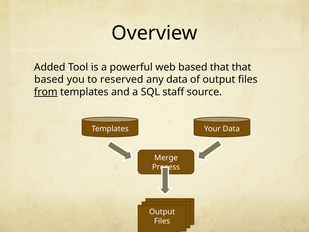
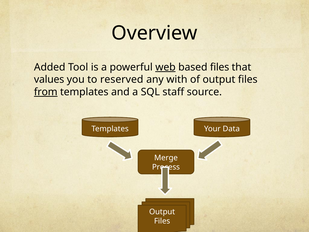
web underline: none -> present
based that: that -> files
based at (49, 79): based -> values
any data: data -> with
